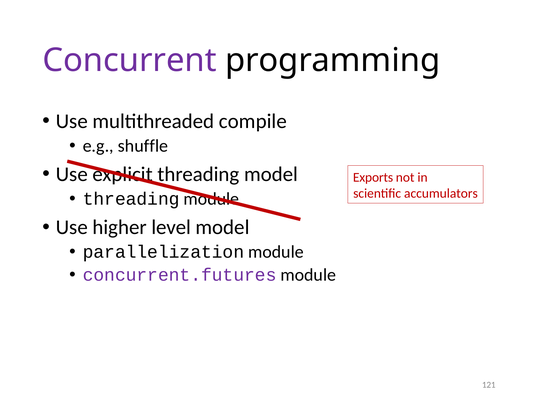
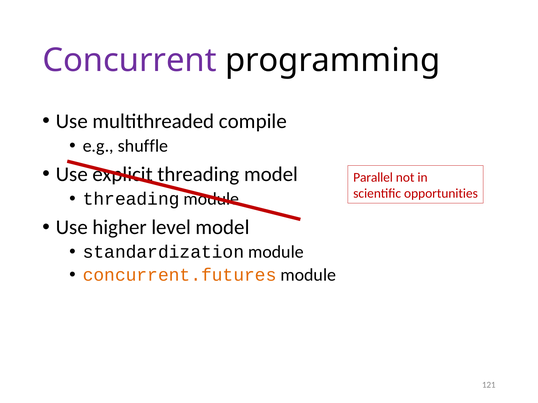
Exports: Exports -> Parallel
accumulators: accumulators -> opportunities
parallelization: parallelization -> standardization
concurrent.futures colour: purple -> orange
